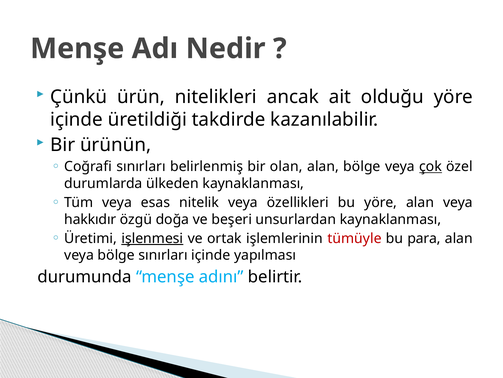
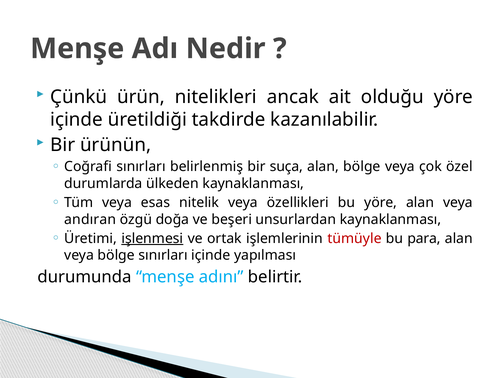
olan: olan -> suça
çok underline: present -> none
hakkıdır: hakkıdır -> andıran
